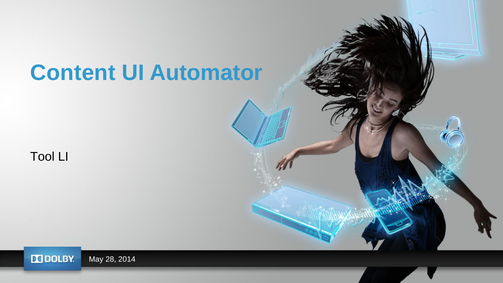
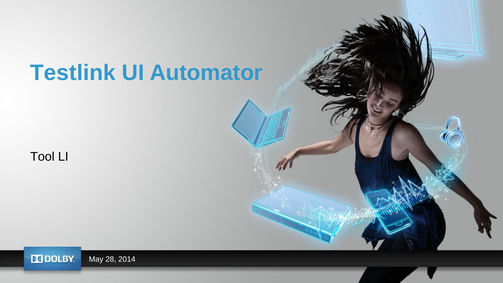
Content: Content -> Testlink
